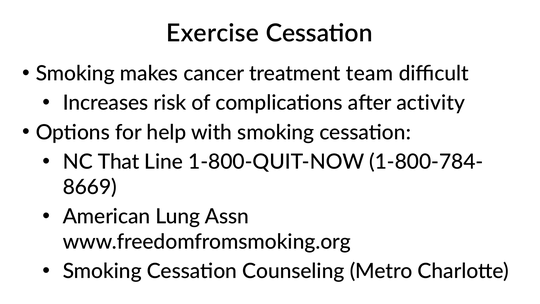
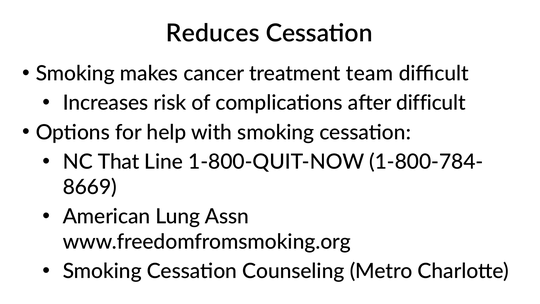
Exercise: Exercise -> Reduces
after activity: activity -> difficult
